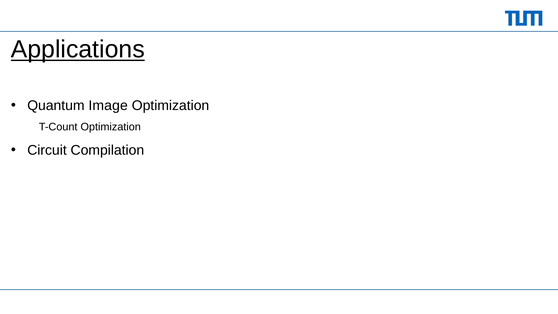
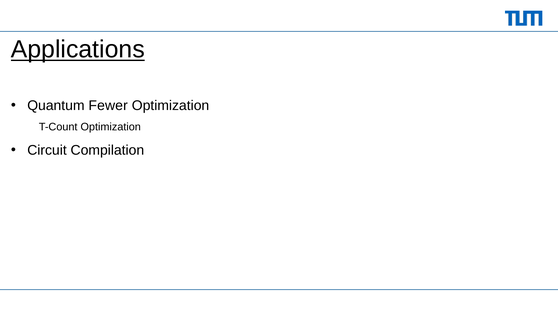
Image: Image -> Fewer
